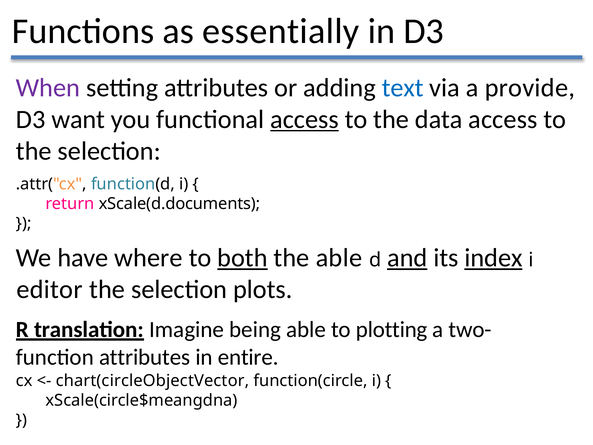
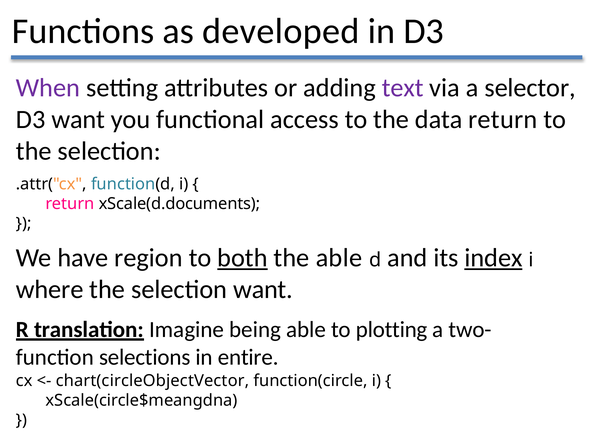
essentially: essentially -> developed
text colour: blue -> purple
provide: provide -> selector
access at (304, 119) underline: present -> none
data access: access -> return
where: where -> region
and underline: present -> none
editor: editor -> where
selection plots: plots -> want
attributes at (145, 357): attributes -> selections
